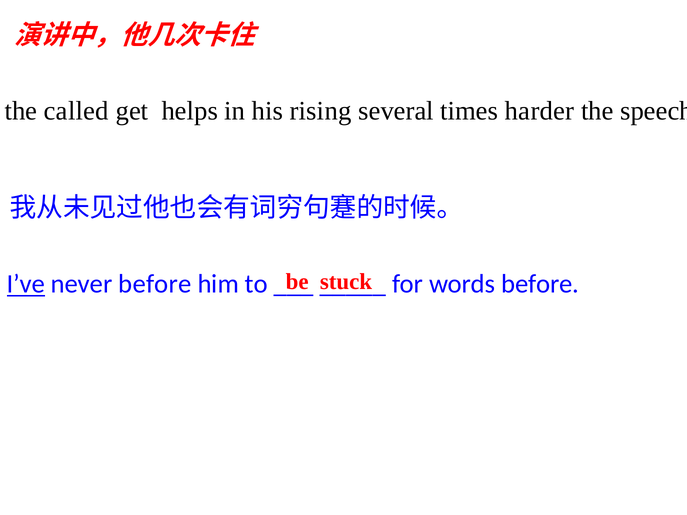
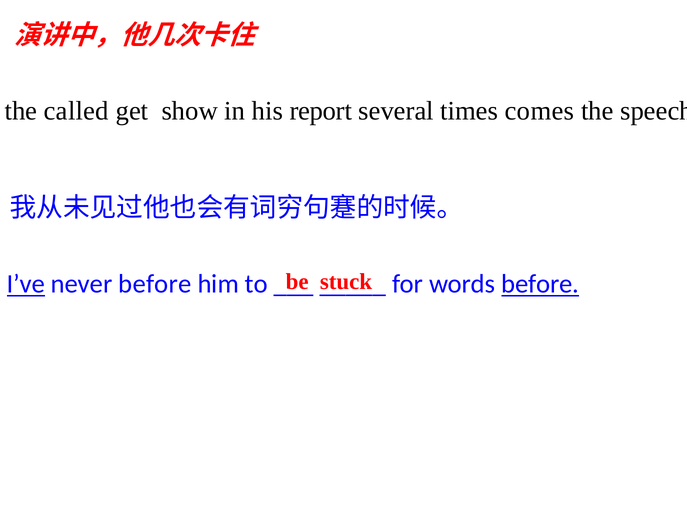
helps: helps -> show
rising: rising -> report
harder: harder -> comes
before at (540, 284) underline: none -> present
